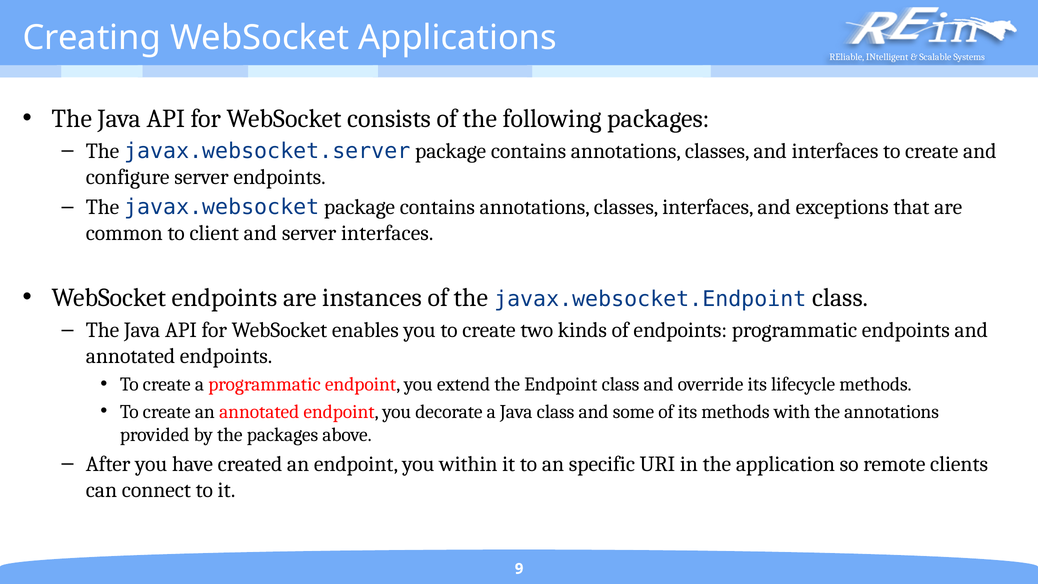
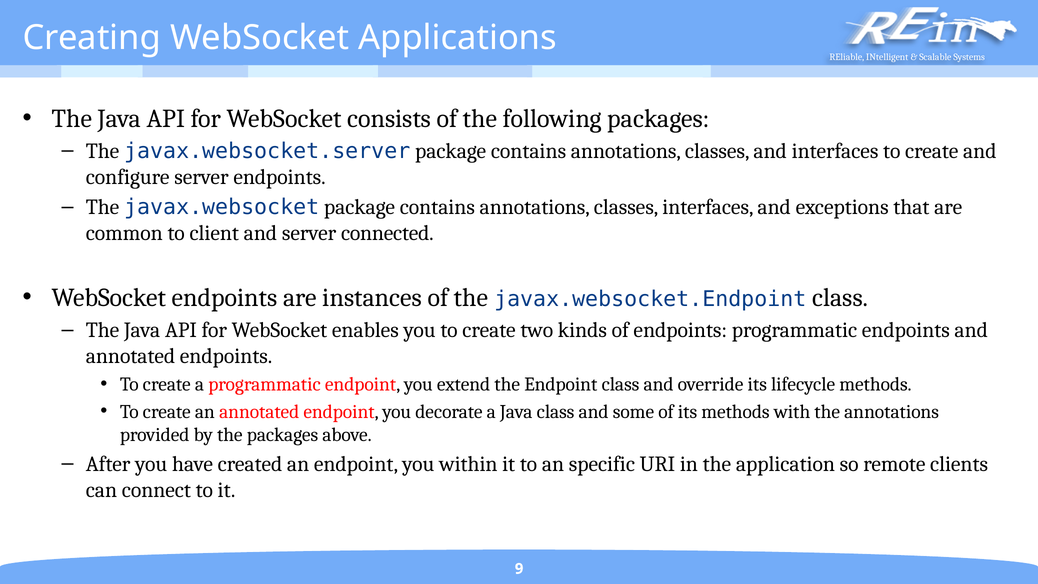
server interfaces: interfaces -> connected
